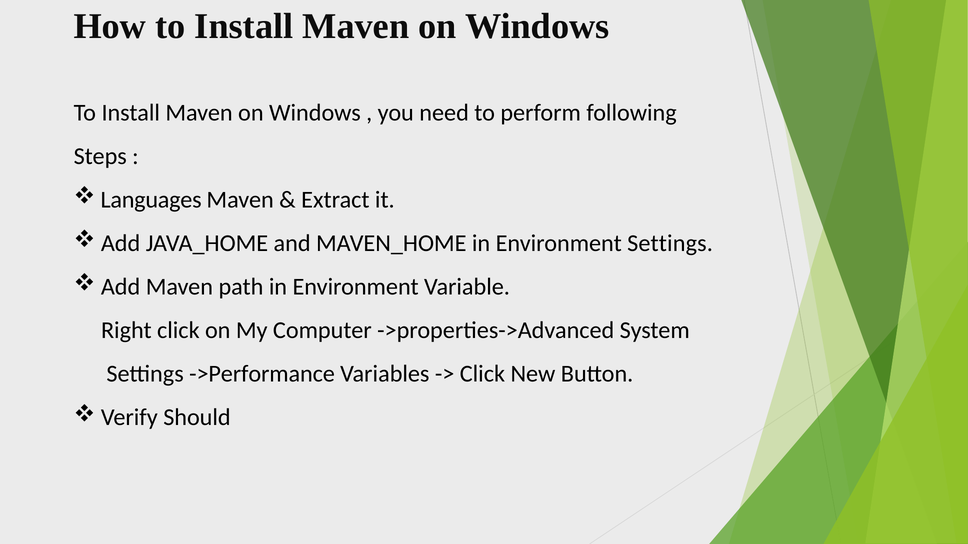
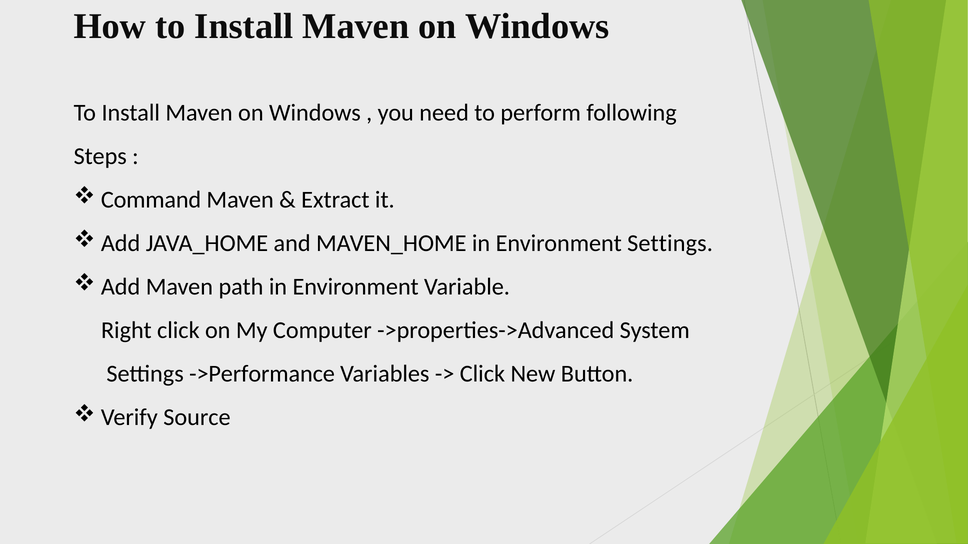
Languages: Languages -> Command
Should: Should -> Source
